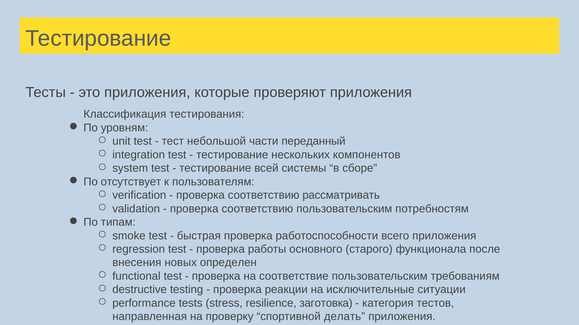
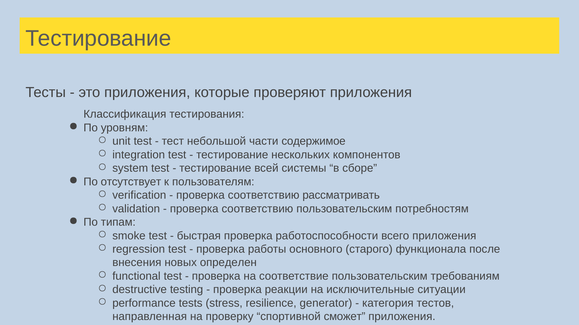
переданный: переданный -> содержимое
заготовка: заготовка -> generator
делать: делать -> сможет
